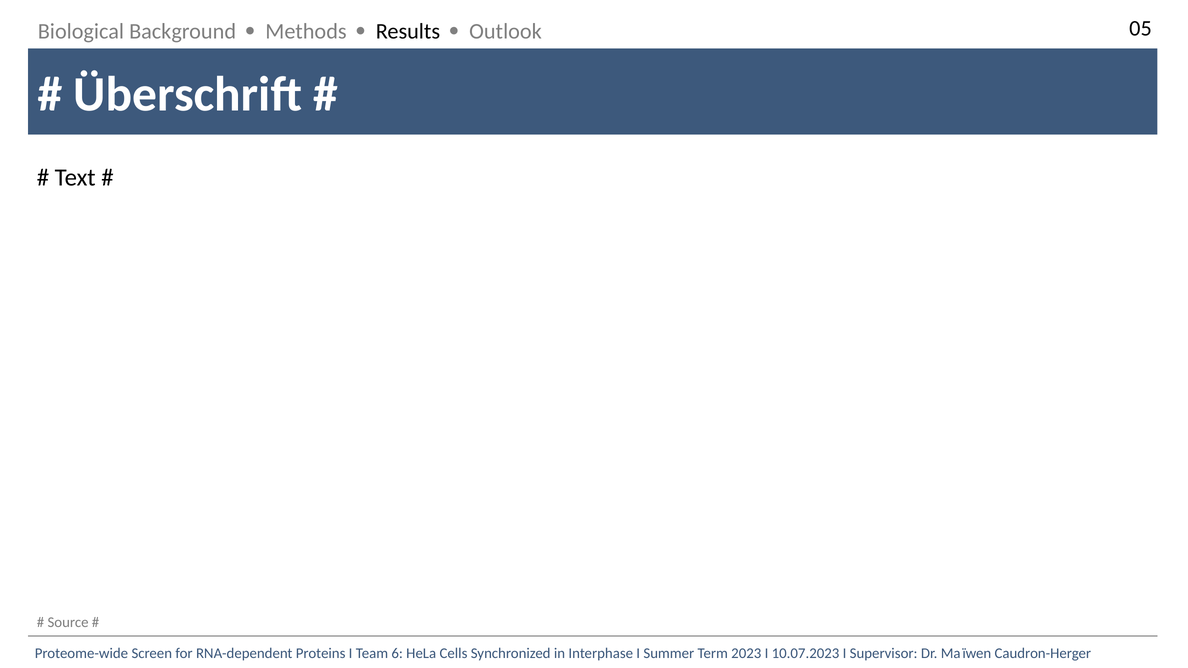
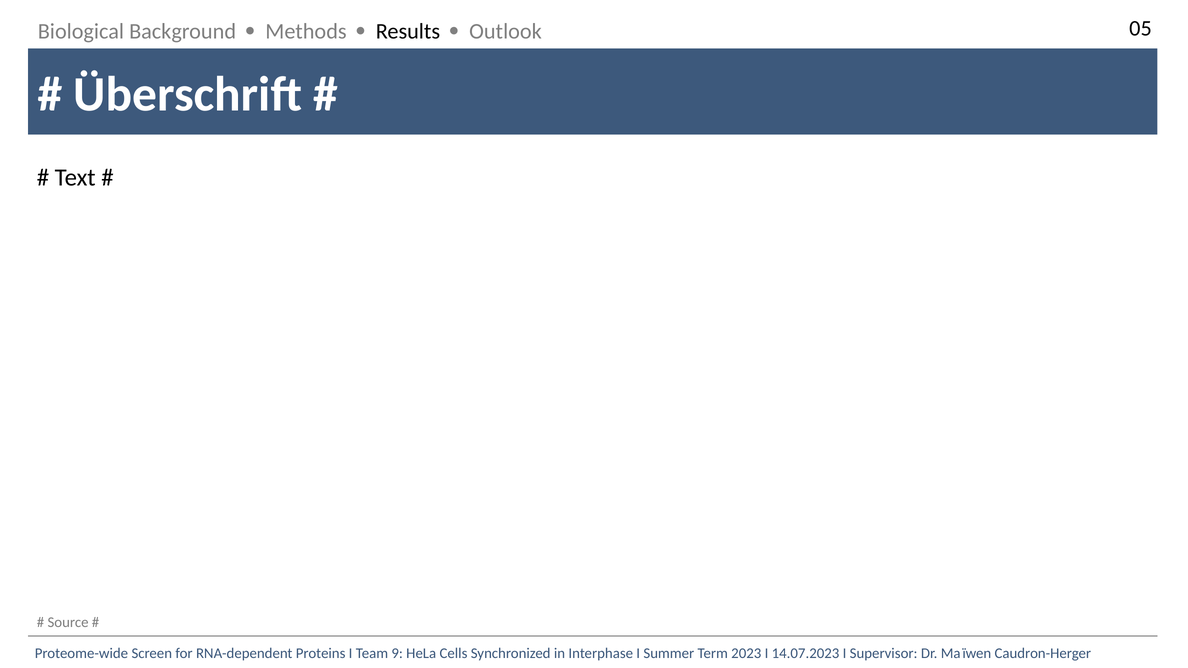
6: 6 -> 9
10.07.2023: 10.07.2023 -> 14.07.2023
